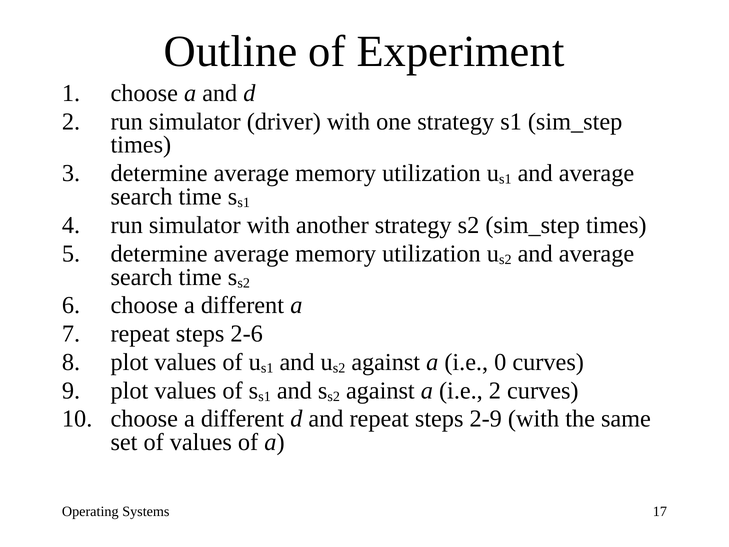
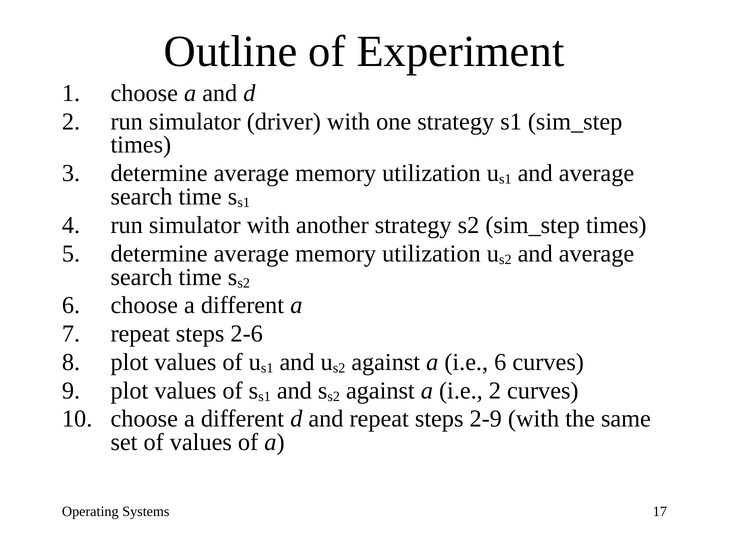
i.e 0: 0 -> 6
